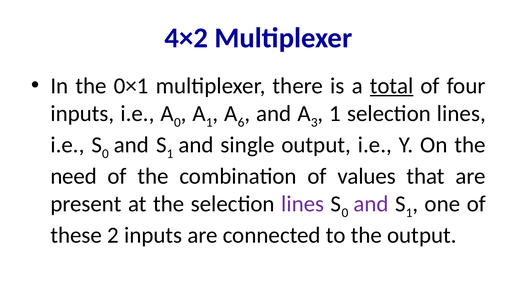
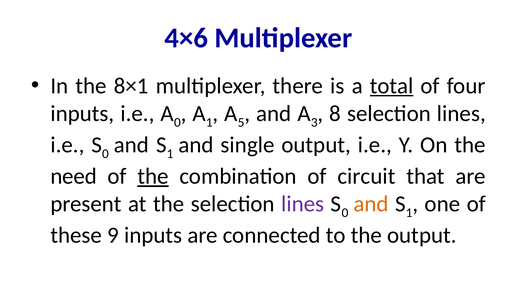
4×2: 4×2 -> 4×6
0×1: 0×1 -> 8×1
6: 6 -> 5
1 at (335, 113): 1 -> 8
the at (153, 176) underline: none -> present
values: values -> circuit
and at (371, 204) colour: purple -> orange
2: 2 -> 9
